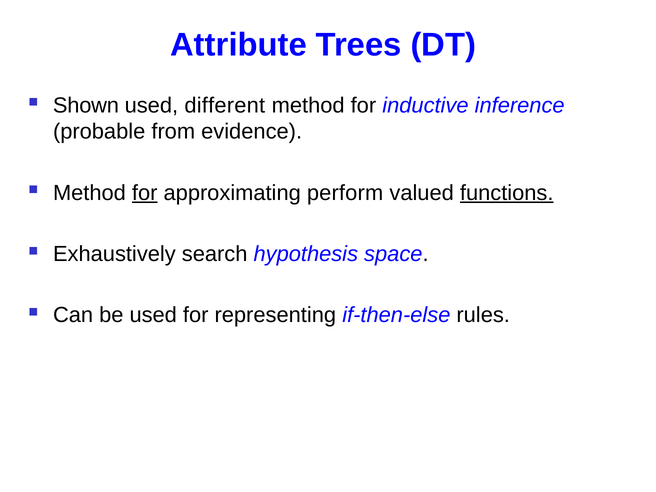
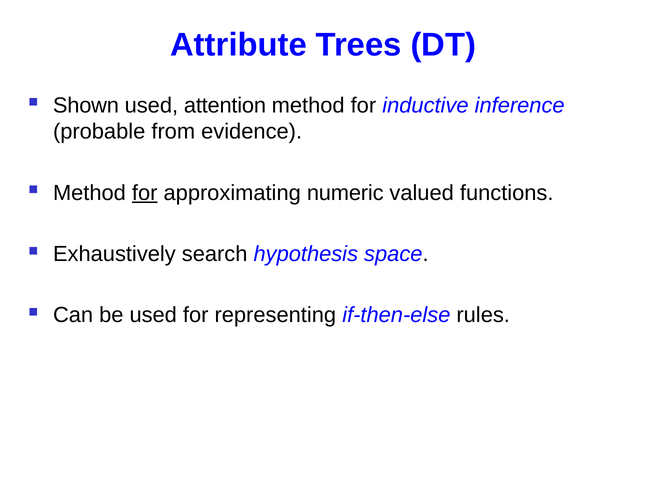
different: different -> attention
perform: perform -> numeric
functions underline: present -> none
